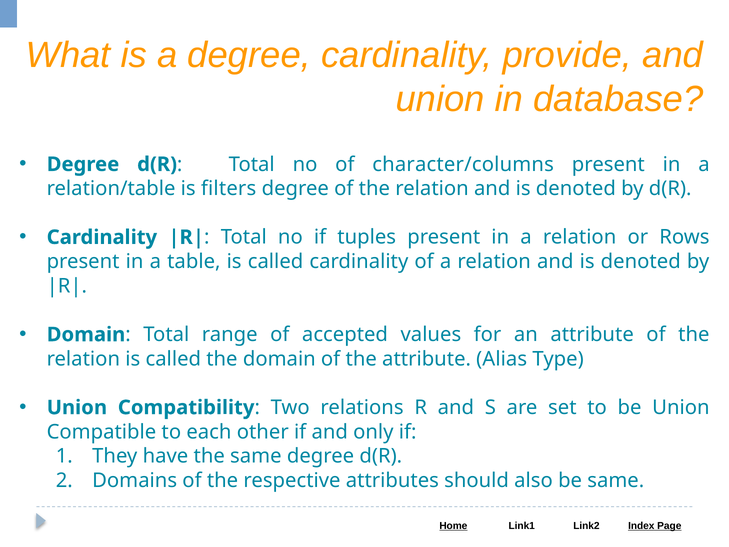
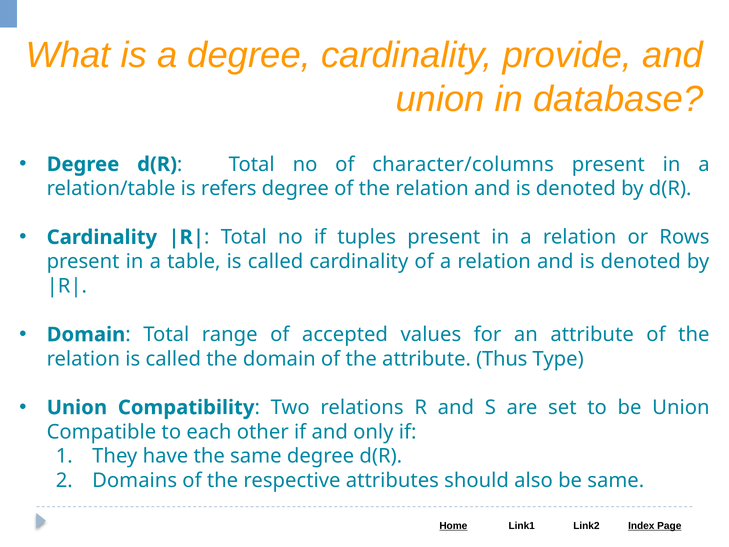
filters: filters -> refers
Alias: Alias -> Thus
